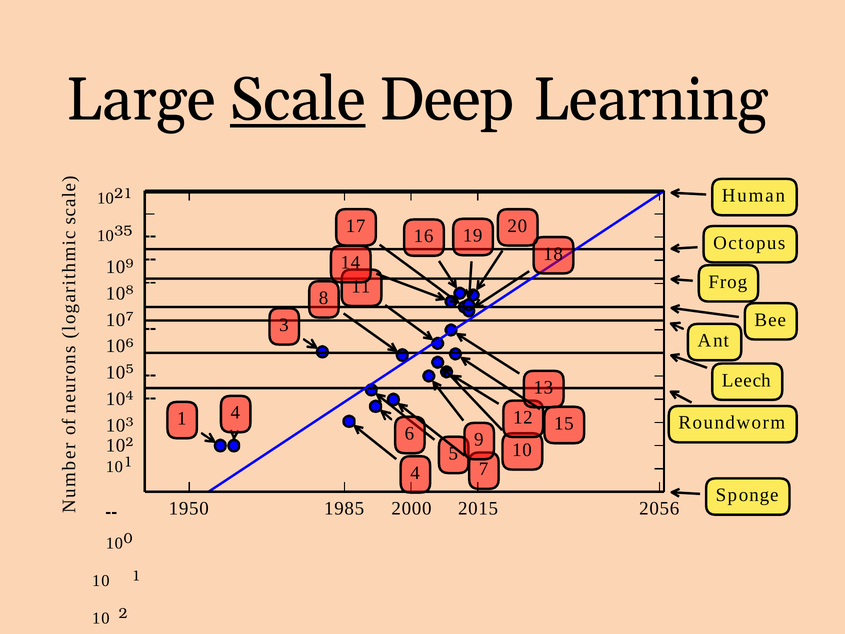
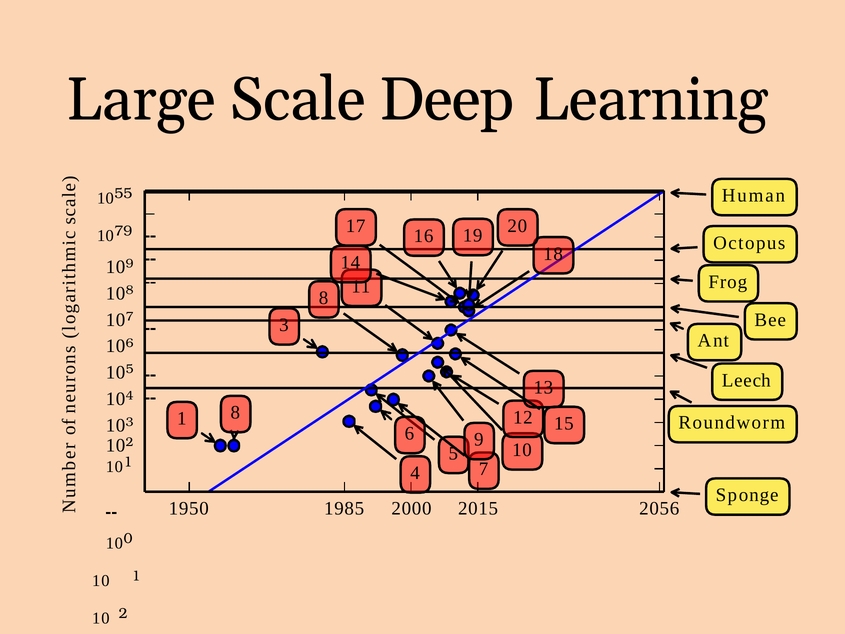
Scale underline: present -> none
21: 21 -> 55
35: 35 -> 79
1 4: 4 -> 8
